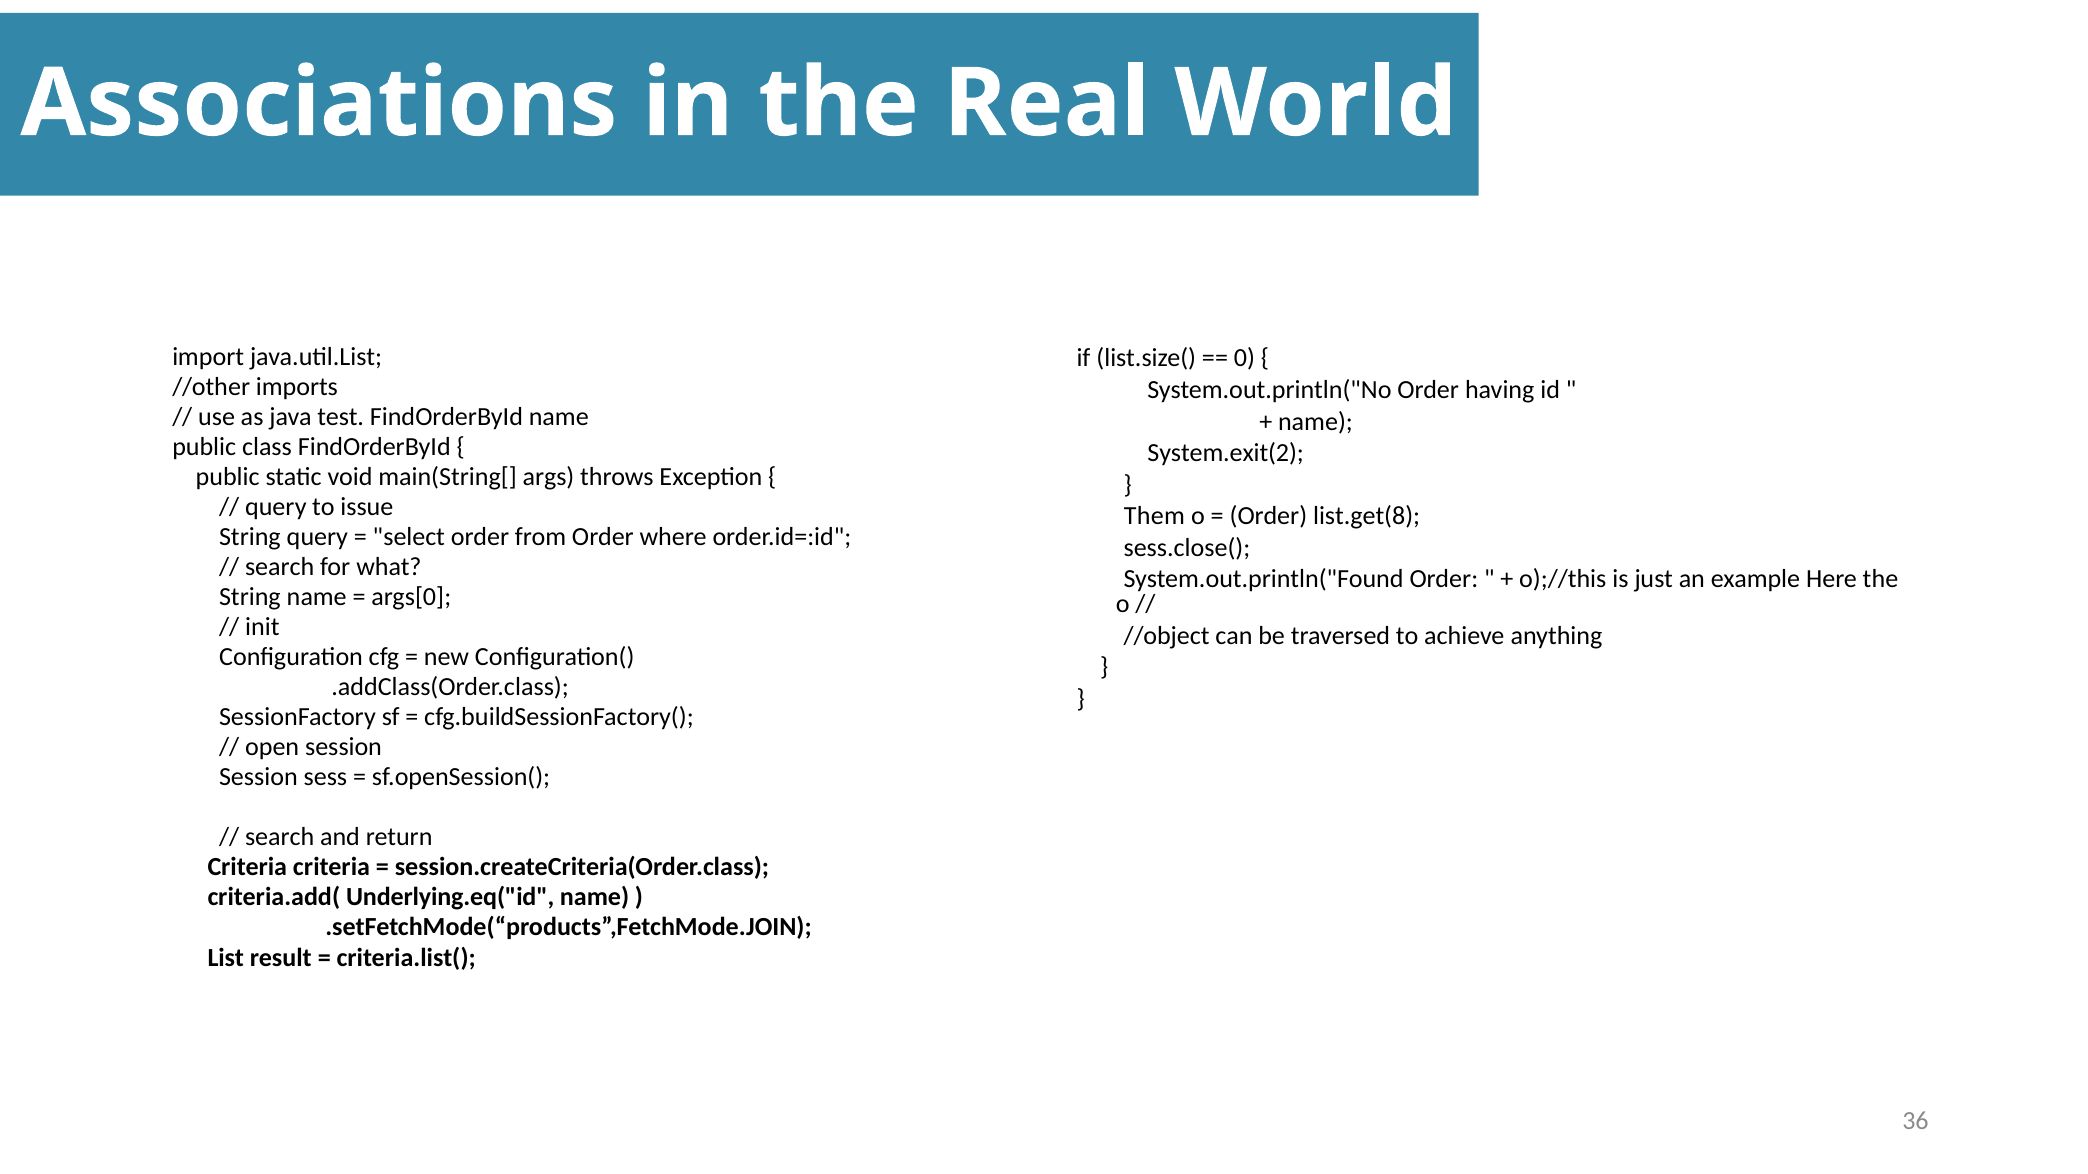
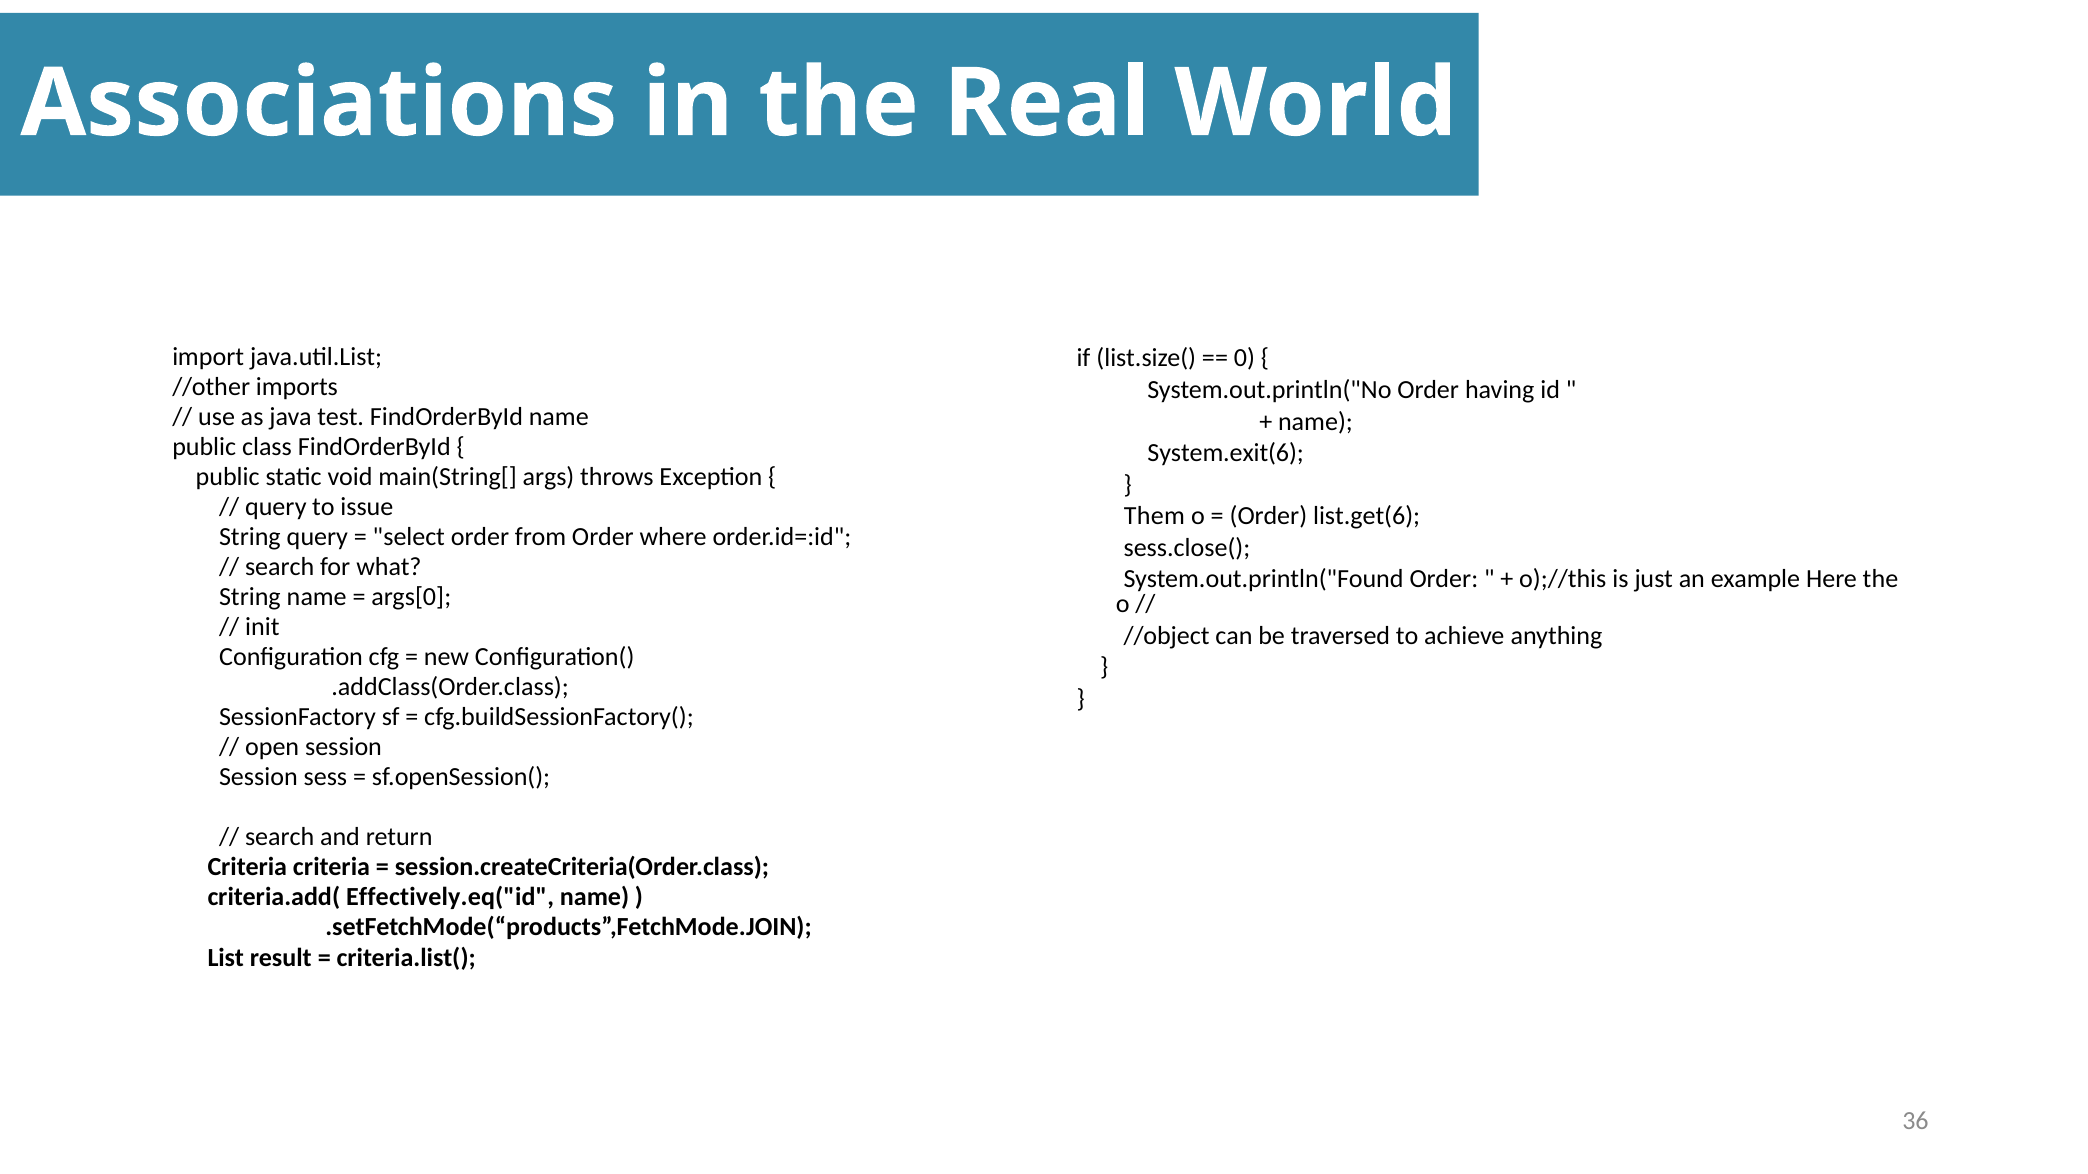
System.exit(2: System.exit(2 -> System.exit(6
list.get(8: list.get(8 -> list.get(6
Underlying.eq("id: Underlying.eq("id -> Effectively.eq("id
